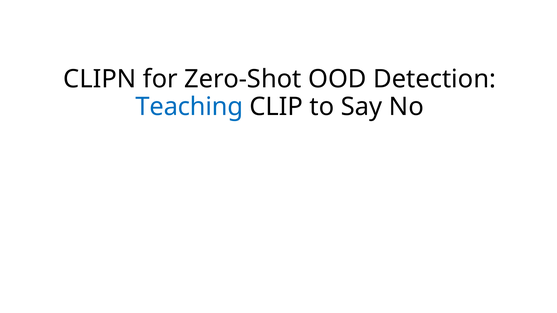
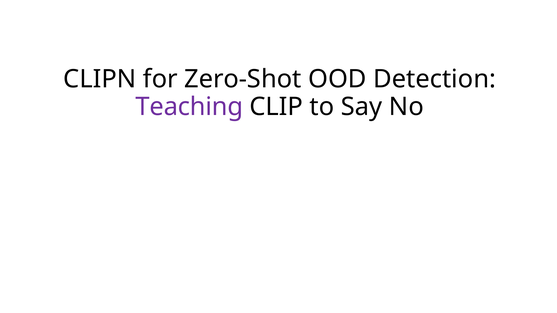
Teaching colour: blue -> purple
